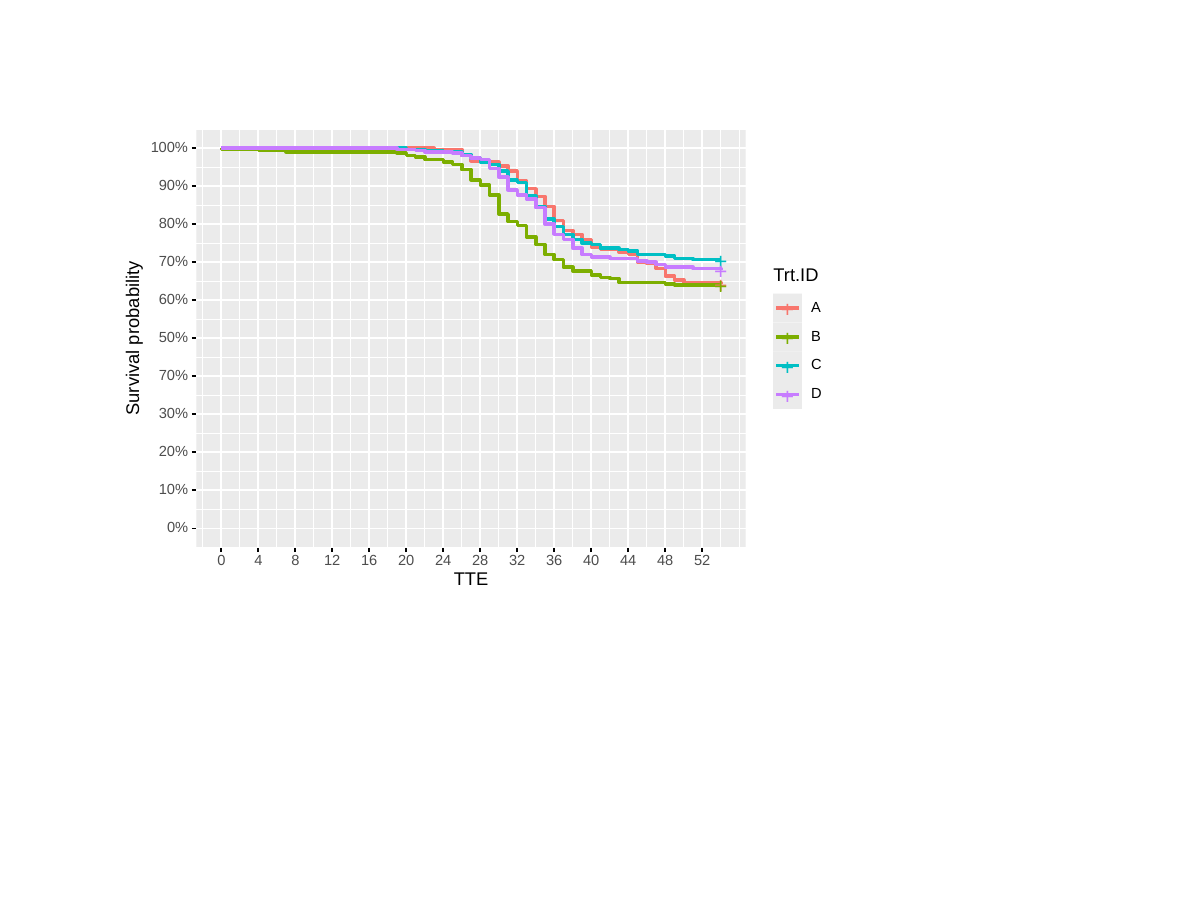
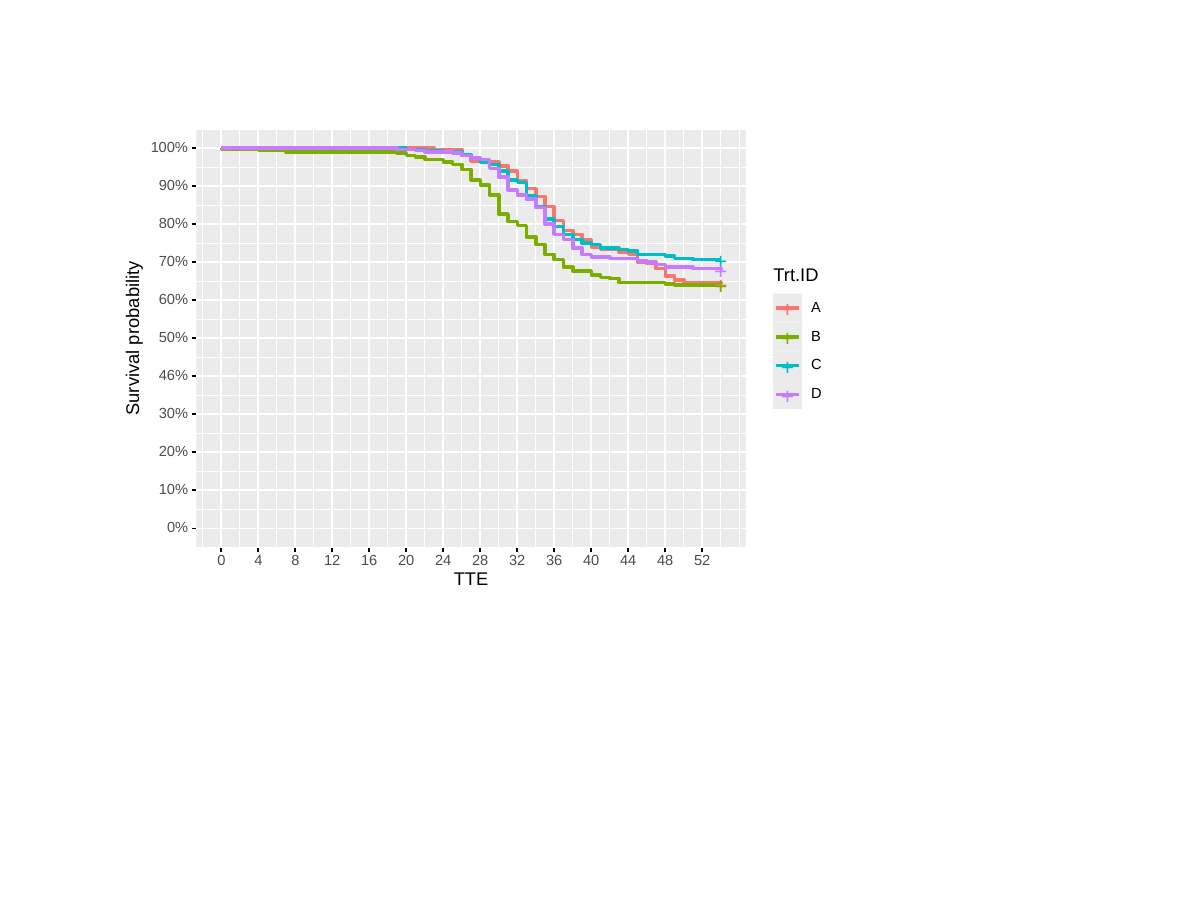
70% at (173, 376): 70% -> 46%
